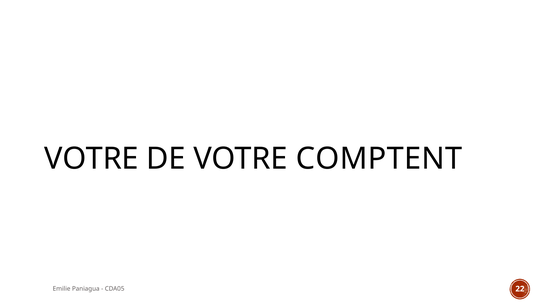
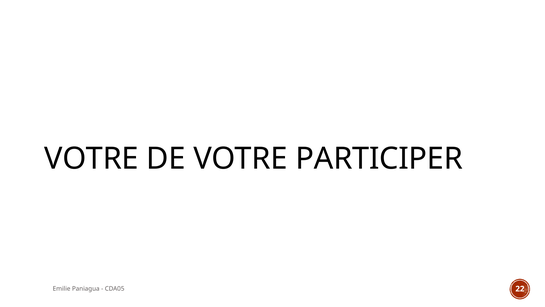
COMPTENT: COMPTENT -> PARTICIPER
